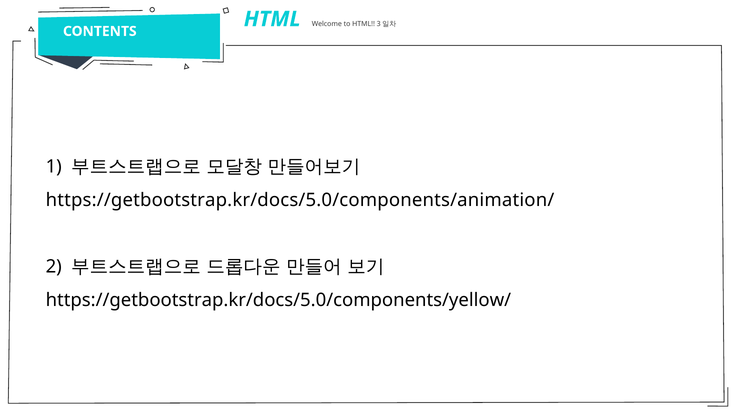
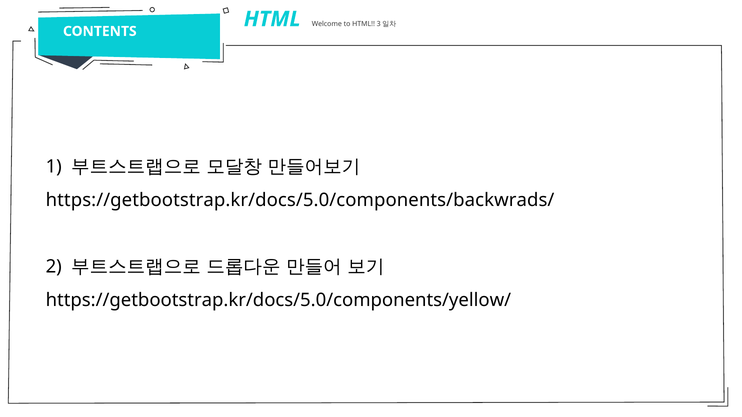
https://getbootstrap.kr/docs/5.0/components/animation/: https://getbootstrap.kr/docs/5.0/components/animation/ -> https://getbootstrap.kr/docs/5.0/components/backwrads/
